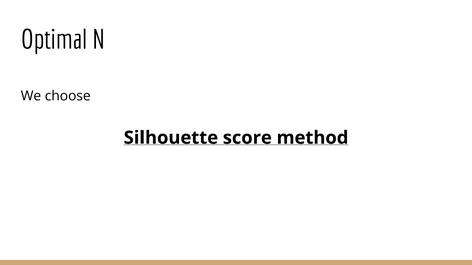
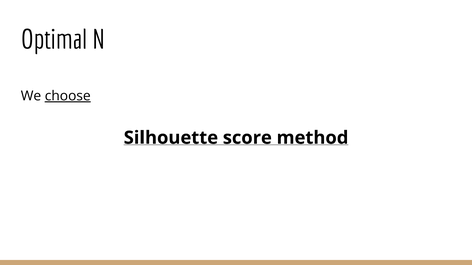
choose underline: none -> present
